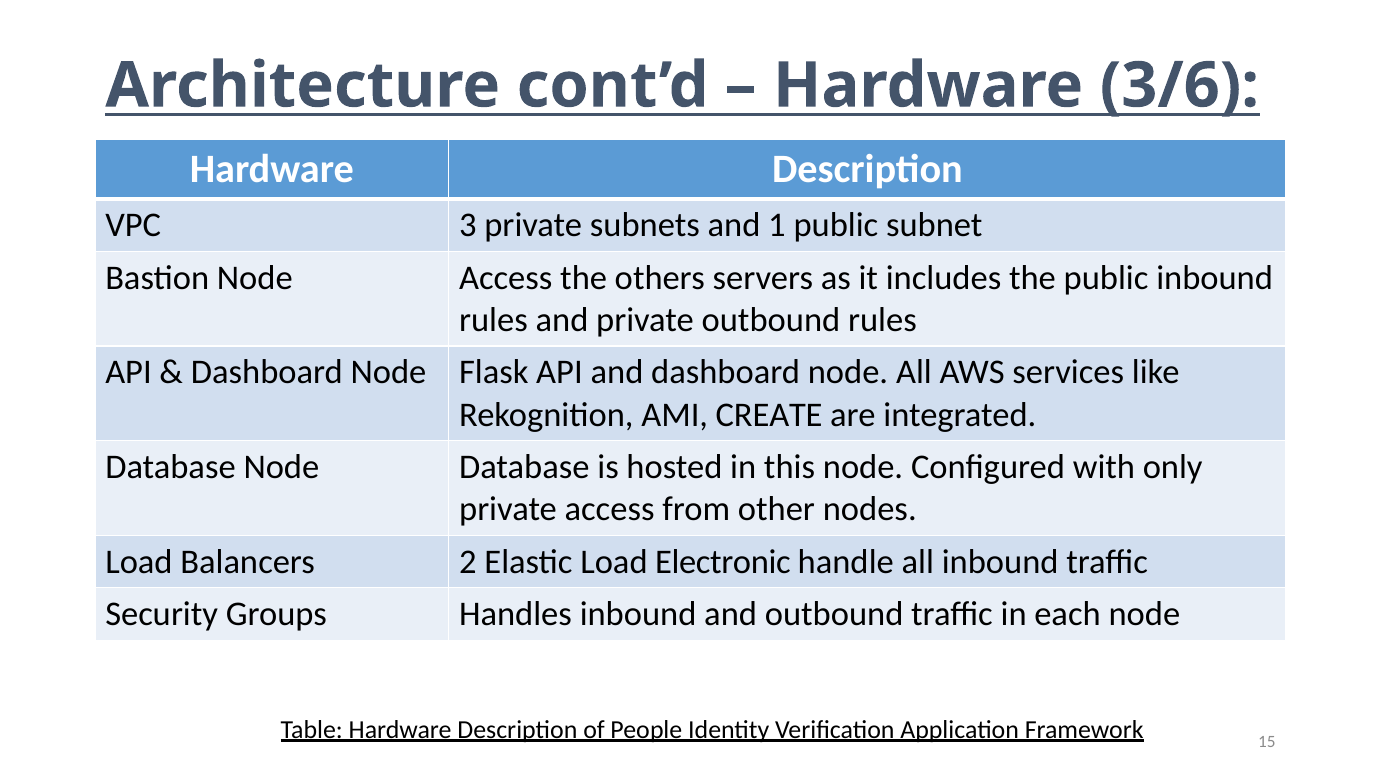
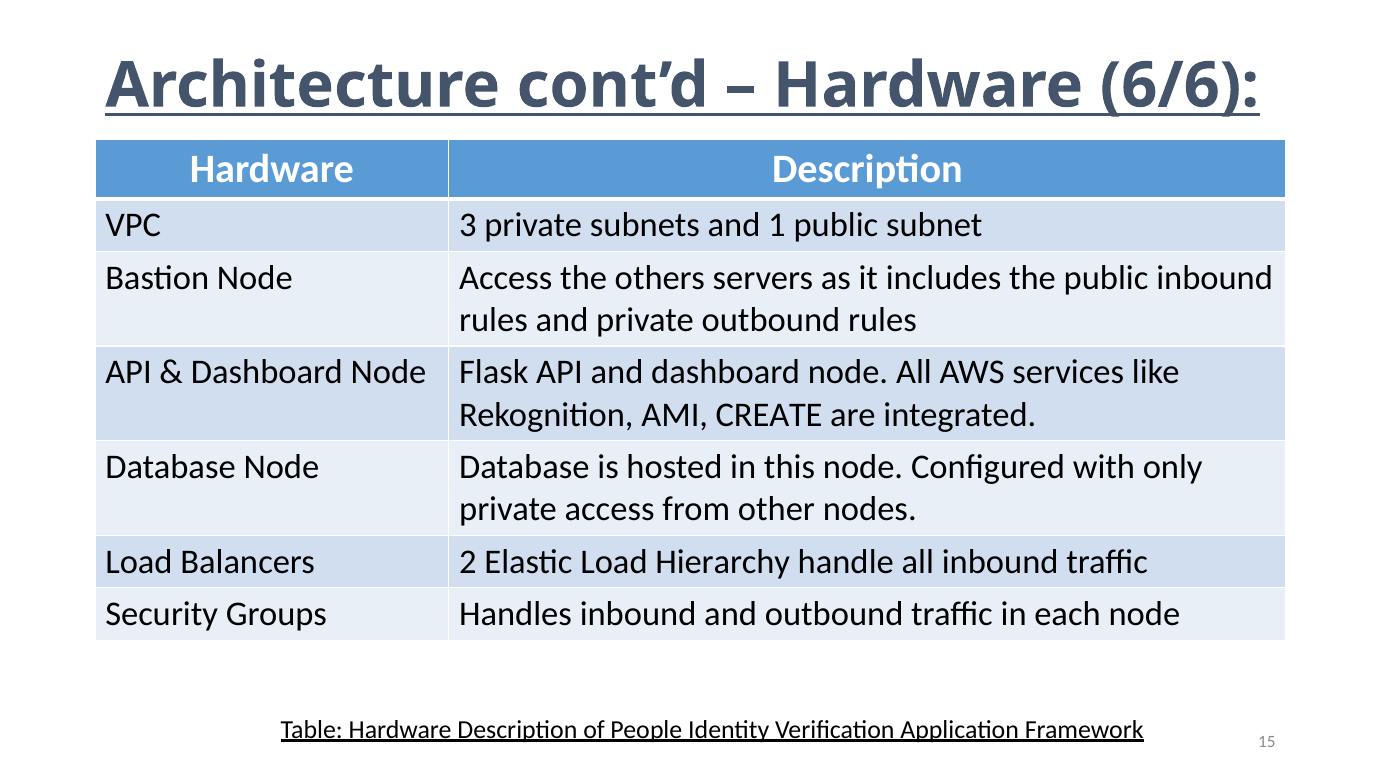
3/6: 3/6 -> 6/6
Electronic: Electronic -> Hierarchy
